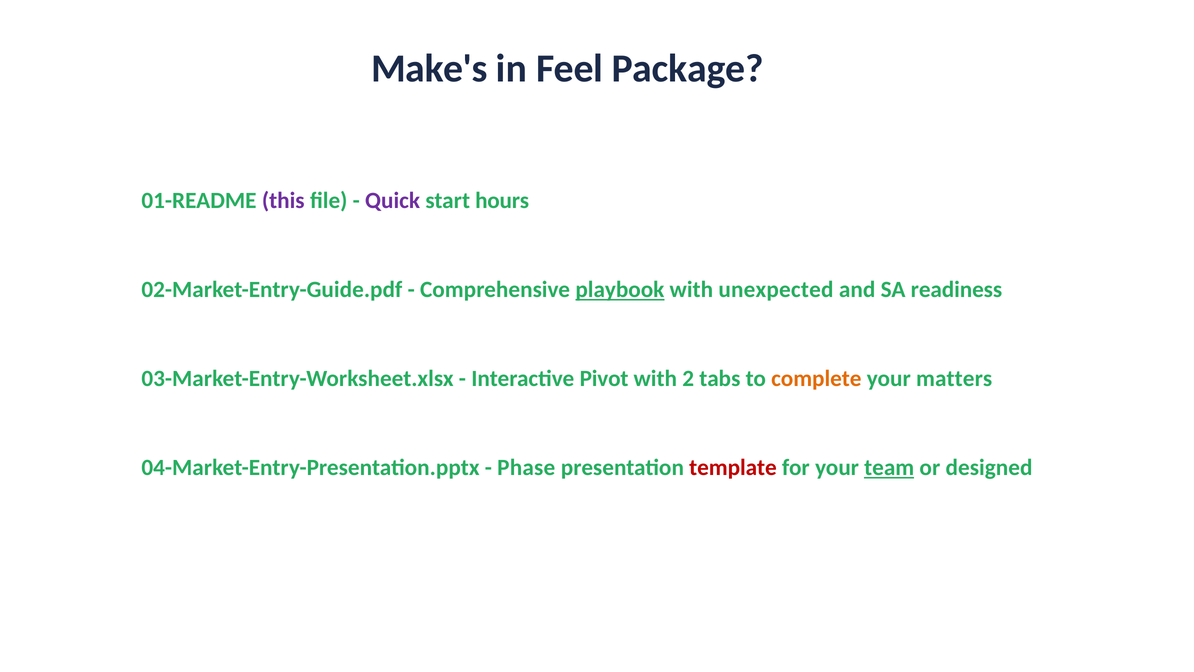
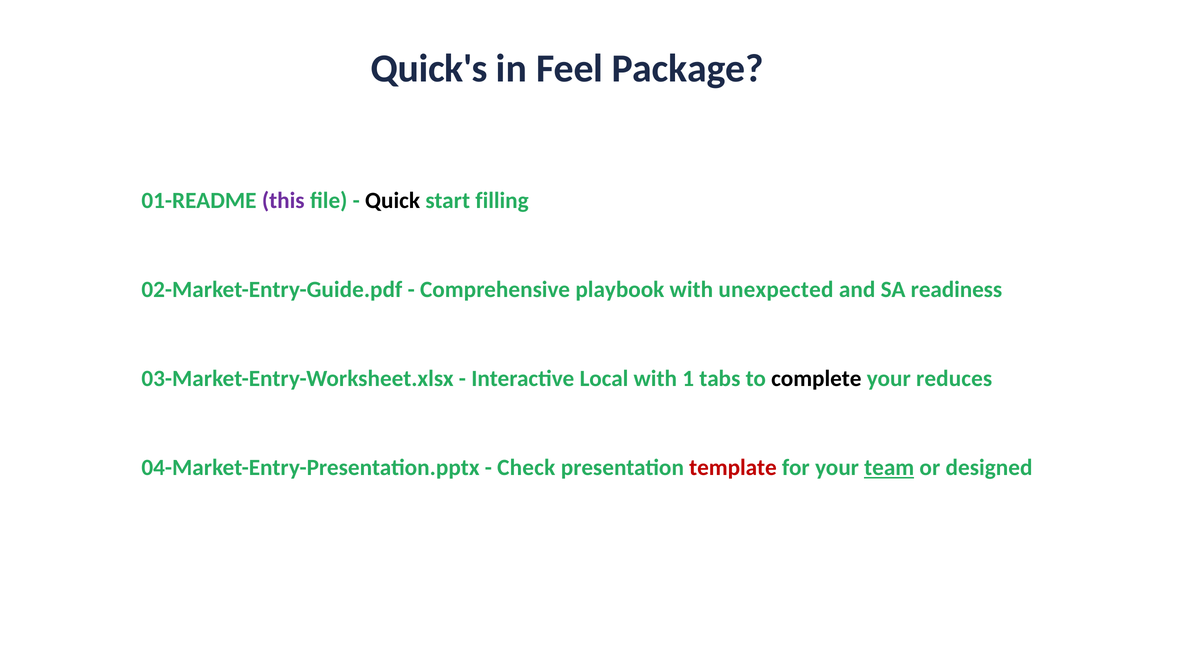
Make's: Make's -> Quick's
Quick colour: purple -> black
hours: hours -> filling
playbook underline: present -> none
Pivot: Pivot -> Local
2: 2 -> 1
complete colour: orange -> black
matters: matters -> reduces
Phase: Phase -> Check
